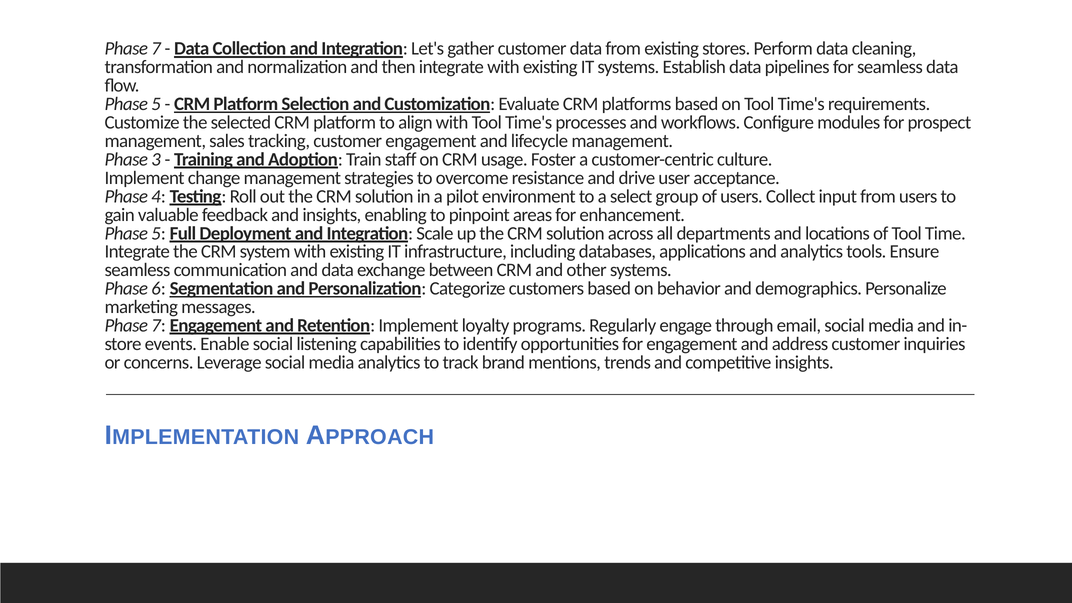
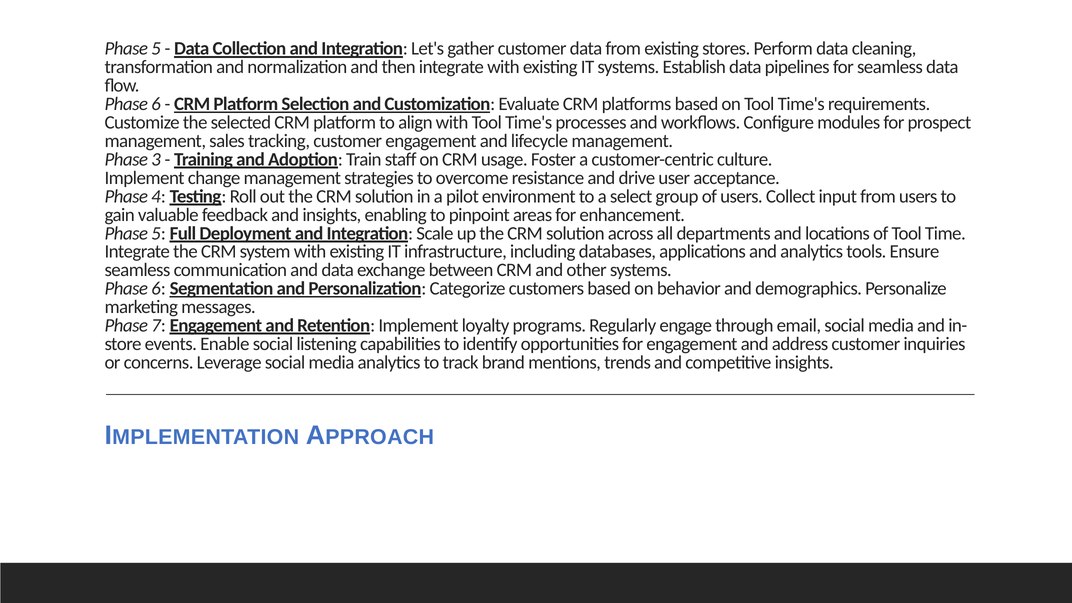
7 at (156, 49): 7 -> 5
5 at (156, 104): 5 -> 6
